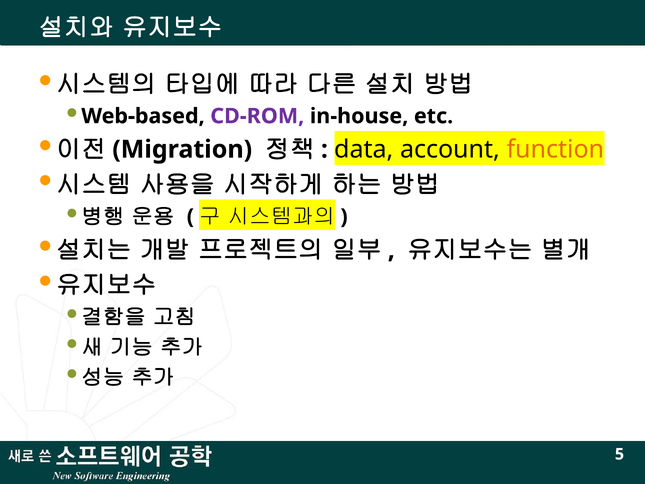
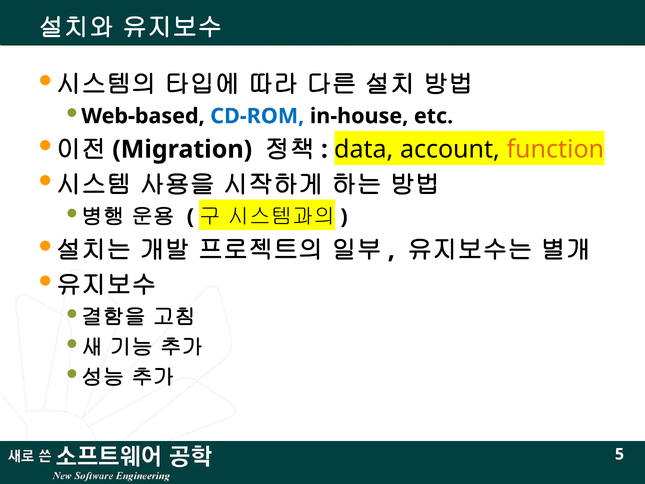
CD-ROM colour: purple -> blue
